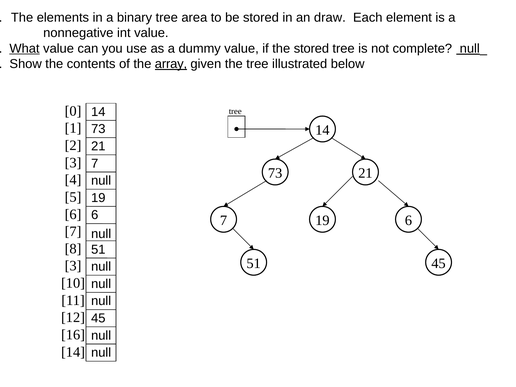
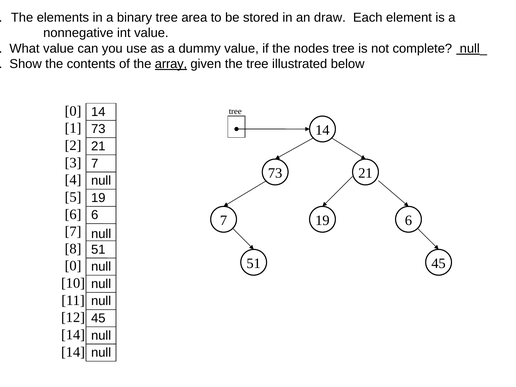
What underline: present -> none
the stored: stored -> nodes
3 at (73, 266): 3 -> 0
16 at (73, 335): 16 -> 14
